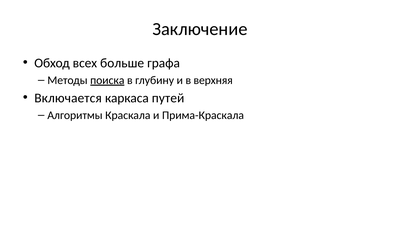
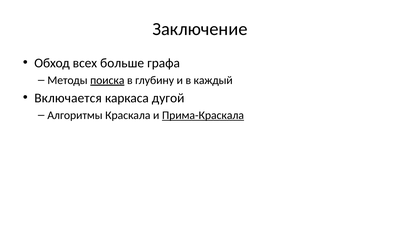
верхняя: верхняя -> каждый
путей: путей -> дугой
Прима-Краскала underline: none -> present
